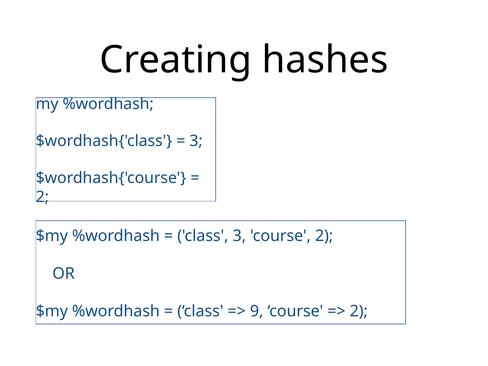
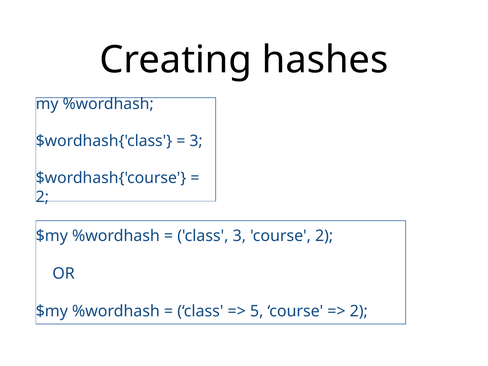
9: 9 -> 5
